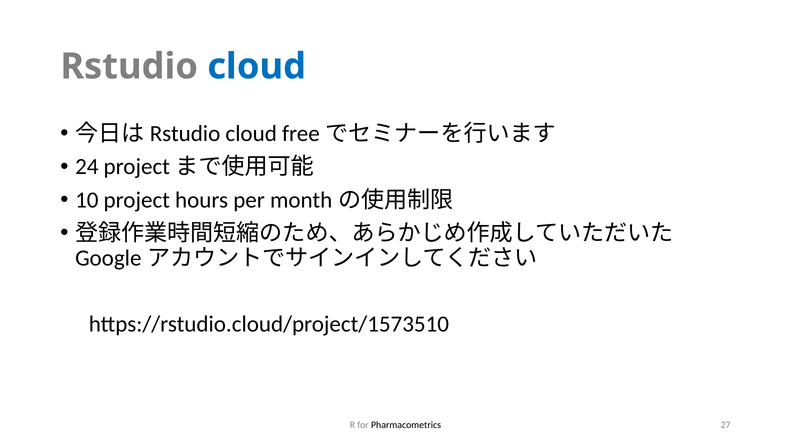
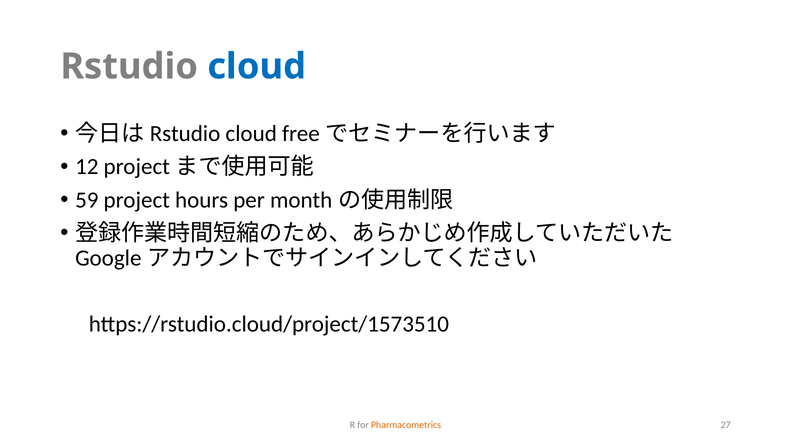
24: 24 -> 12
10: 10 -> 59
Pharmacometrics colour: black -> orange
